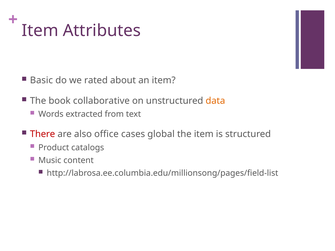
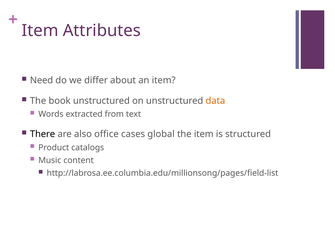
Basic: Basic -> Need
rated: rated -> differ
book collaborative: collaborative -> unstructured
There colour: red -> black
